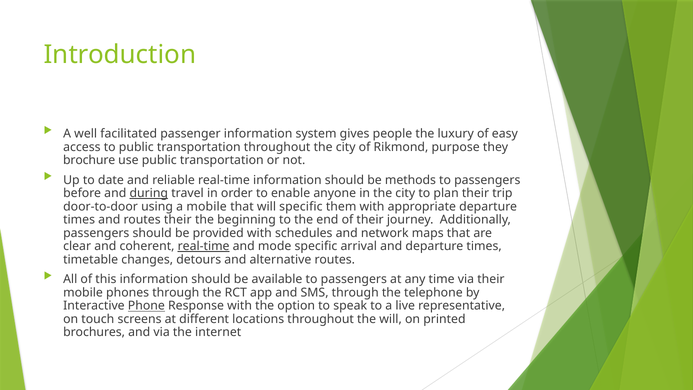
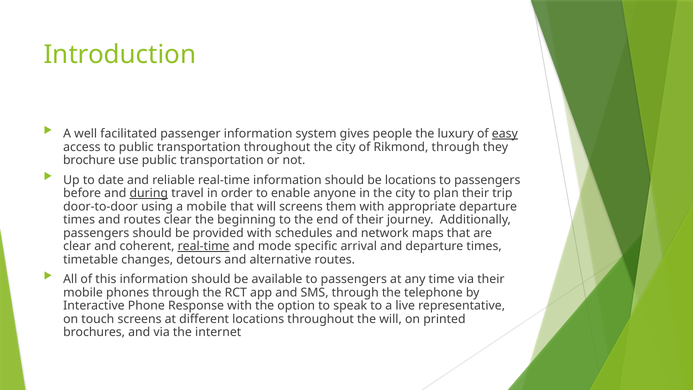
easy underline: none -> present
Rikmond purpose: purpose -> through
be methods: methods -> locations
will specific: specific -> screens
routes their: their -> clear
Phone underline: present -> none
